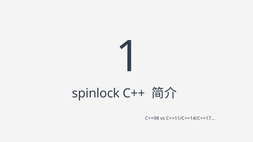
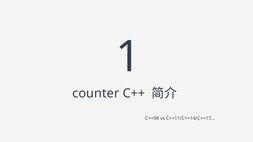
spinlock: spinlock -> counter
